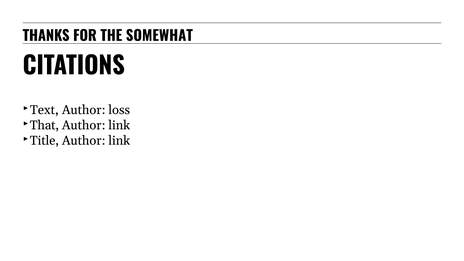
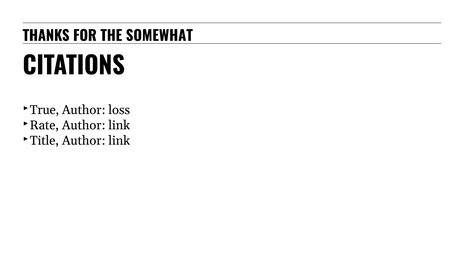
Text: Text -> True
That: That -> Rate
